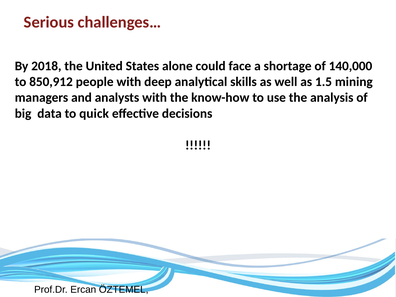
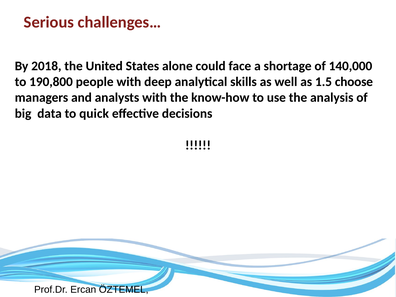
850,912: 850,912 -> 190,800
mining: mining -> choose
